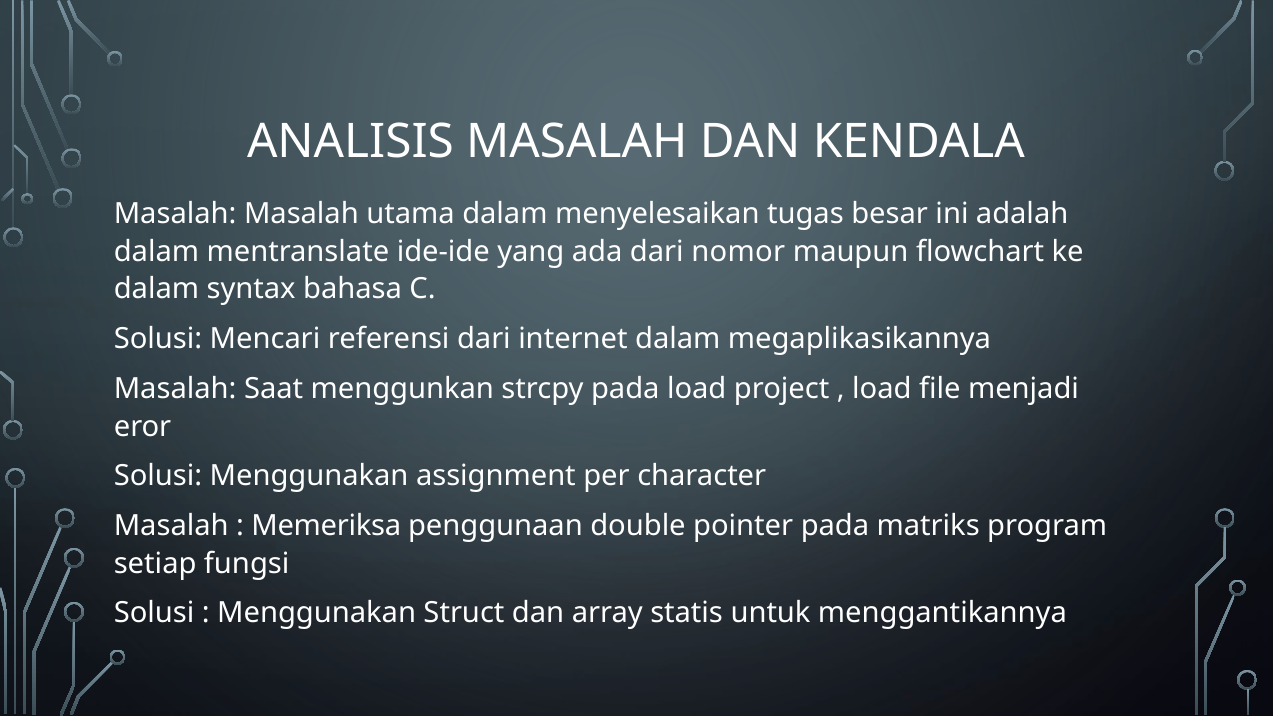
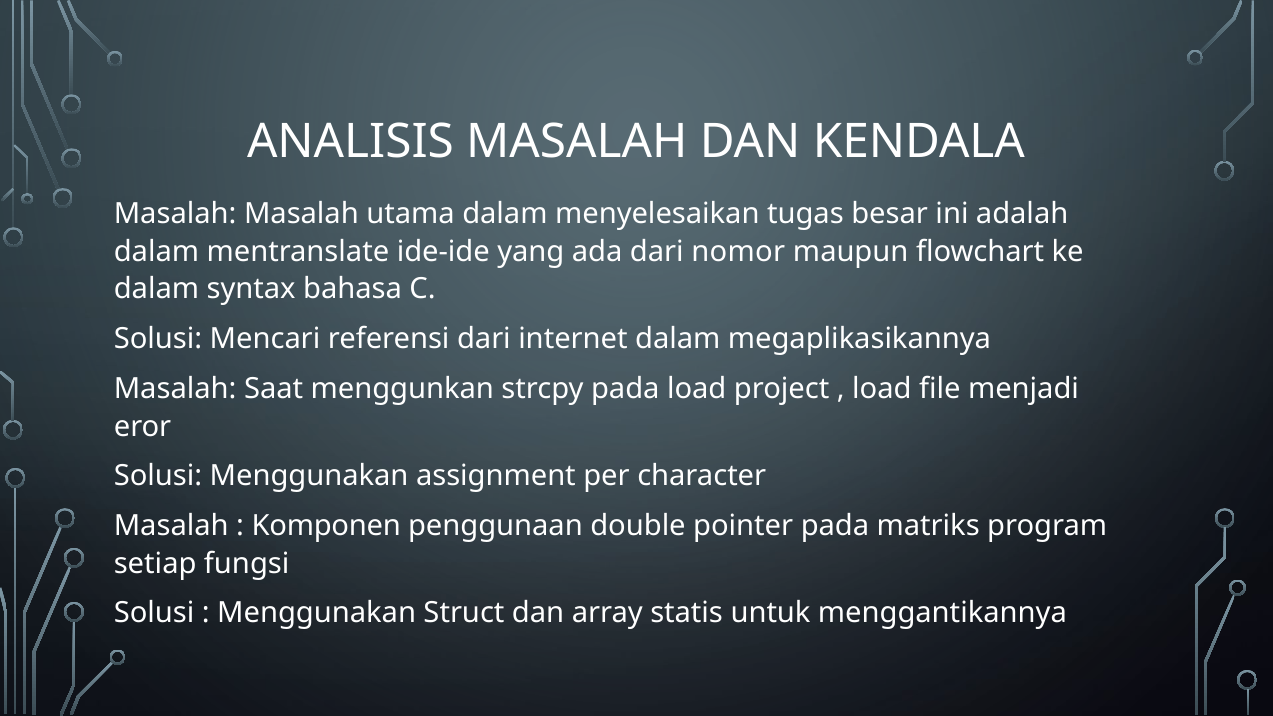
Memeriksa: Memeriksa -> Komponen
